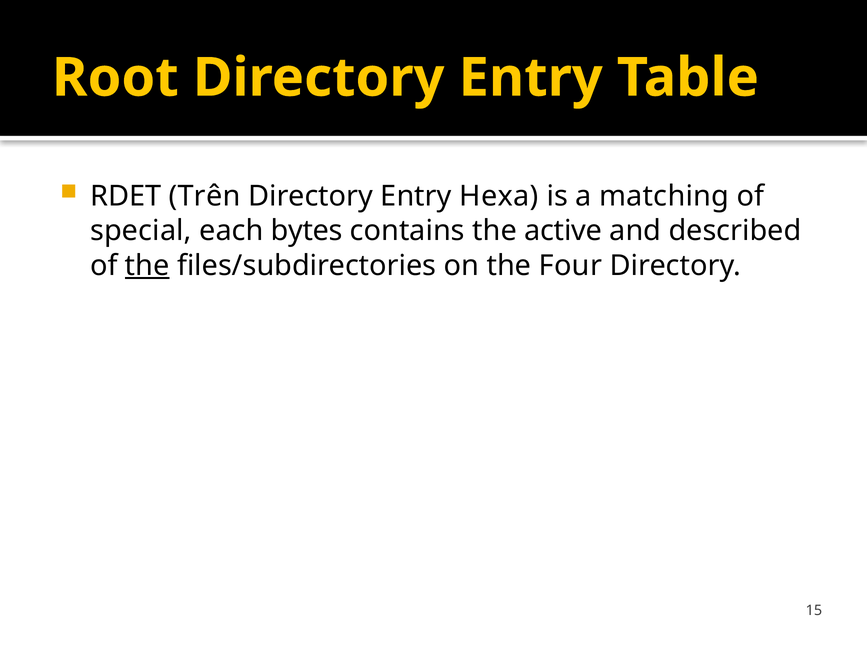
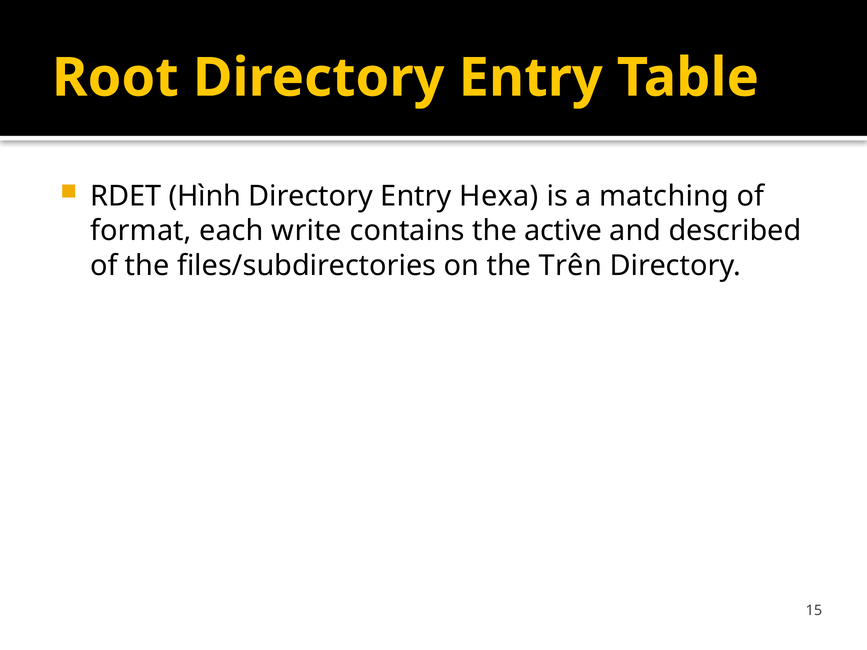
Trên: Trên -> Hình
special: special -> format
bytes: bytes -> write
the at (147, 266) underline: present -> none
Four: Four -> Trên
